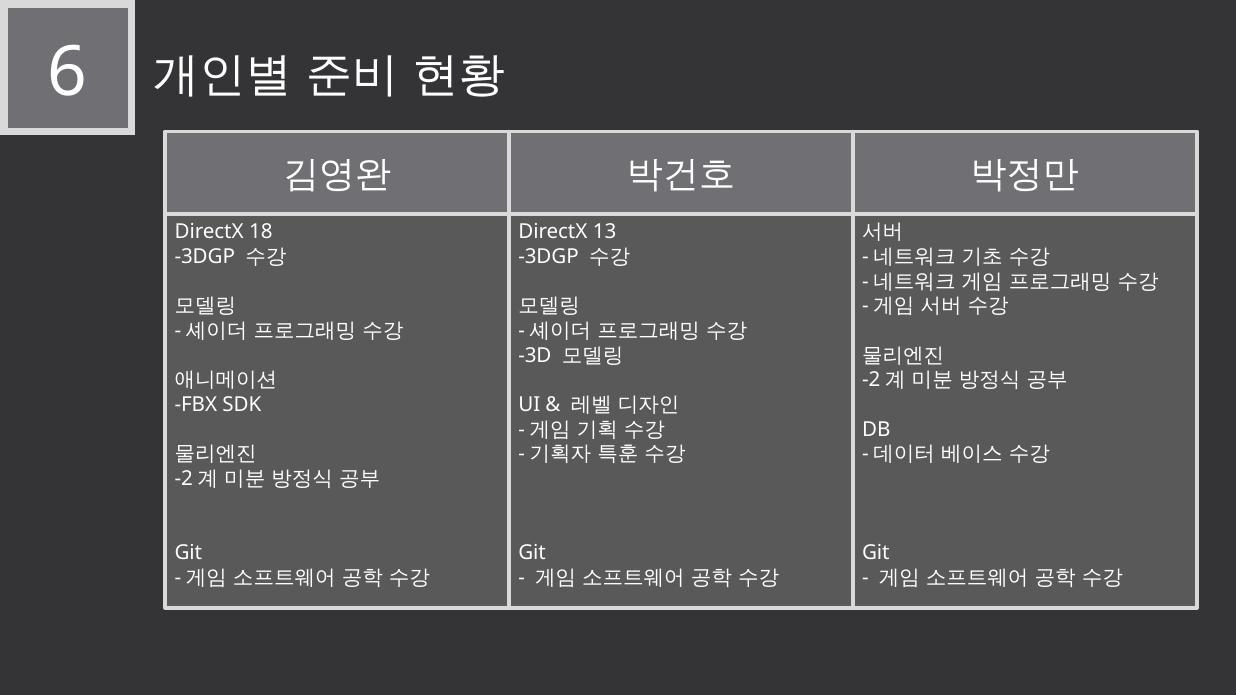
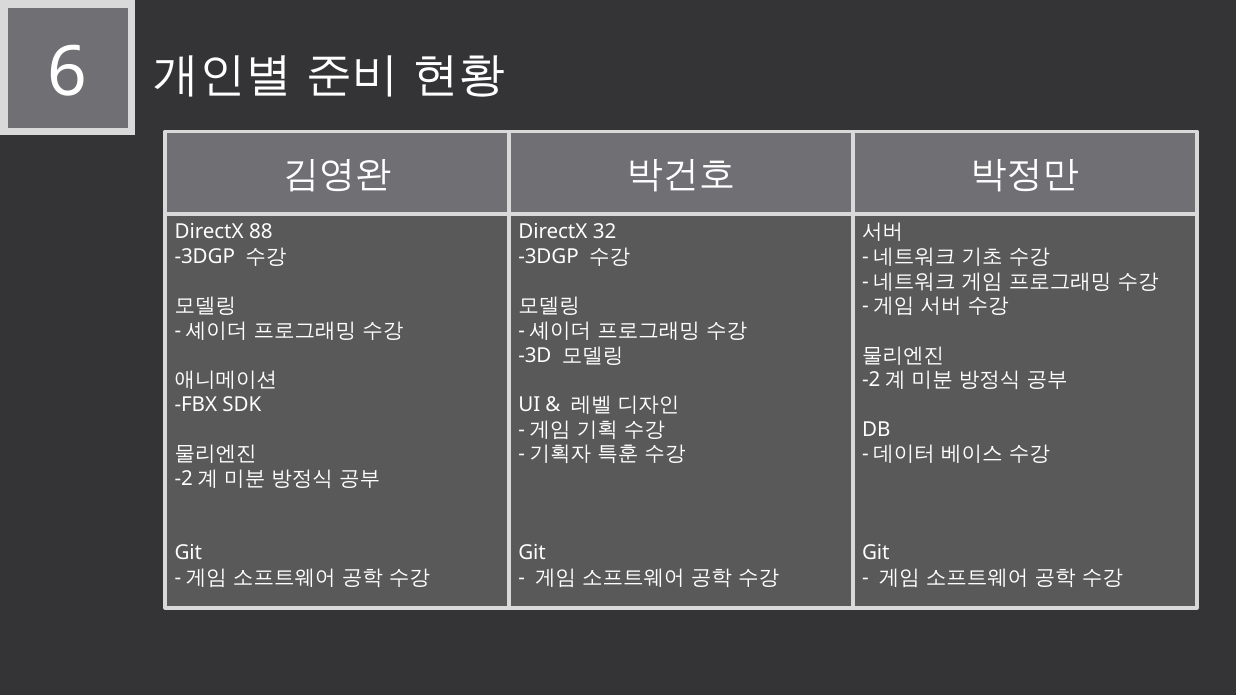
18: 18 -> 88
13: 13 -> 32
